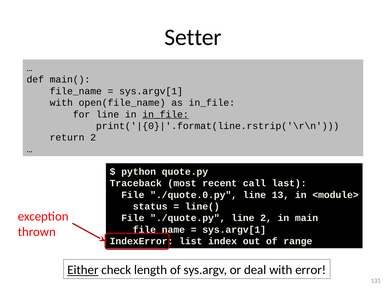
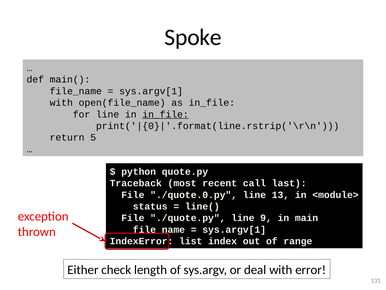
Setter: Setter -> Spoke
return 2: 2 -> 5
line 2: 2 -> 9
Either underline: present -> none
